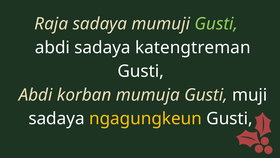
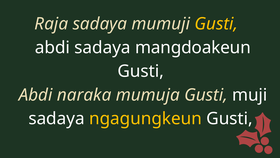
Gusti at (216, 24) colour: light green -> yellow
katengtreman: katengtreman -> mangdoakeun
korban: korban -> naraka
